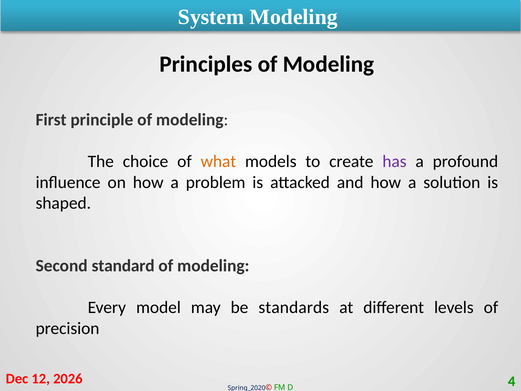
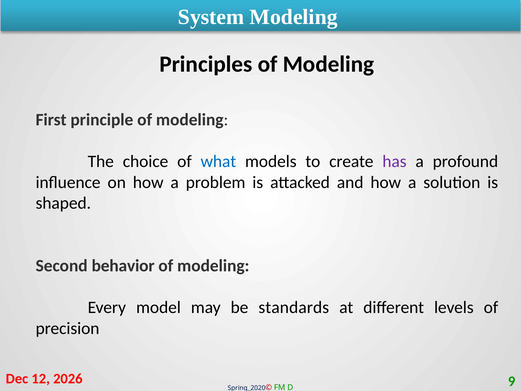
what colour: orange -> blue
standard: standard -> behavior
4: 4 -> 9
